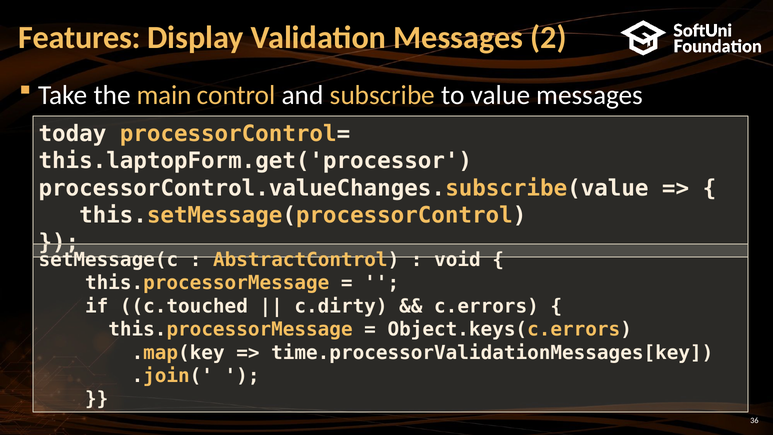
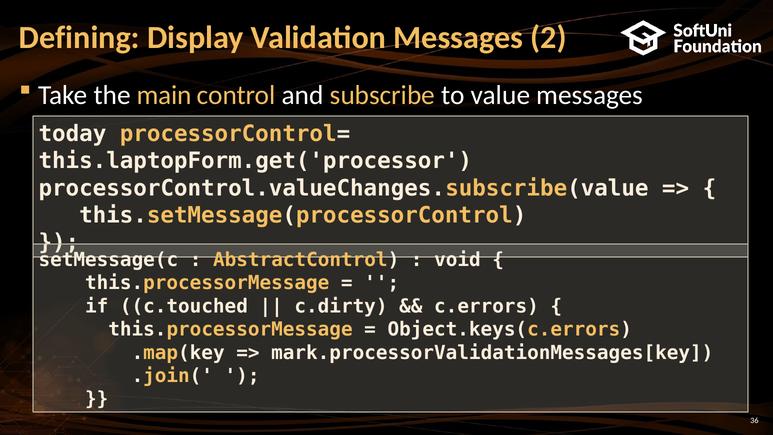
Features: Features -> Defining
time.processorValidationMessages[key: time.processorValidationMessages[key -> mark.processorValidationMessages[key
